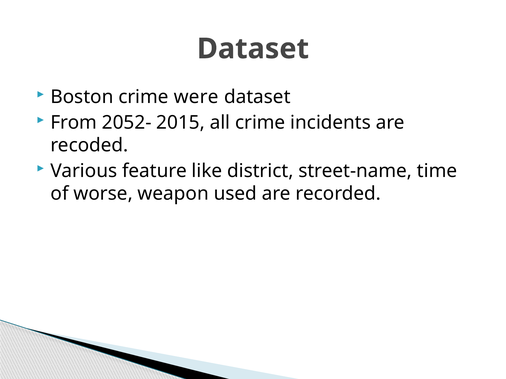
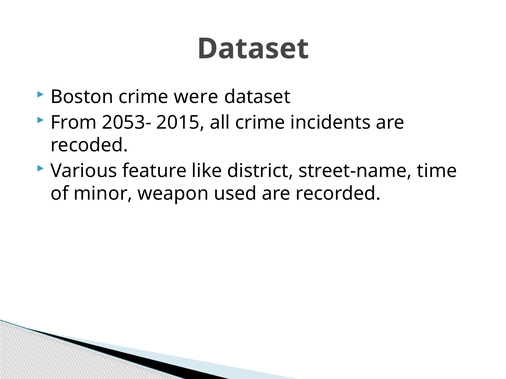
2052-: 2052- -> 2053-
worse: worse -> minor
